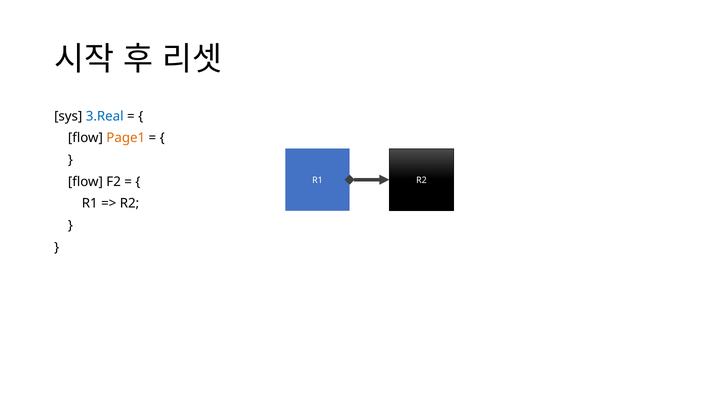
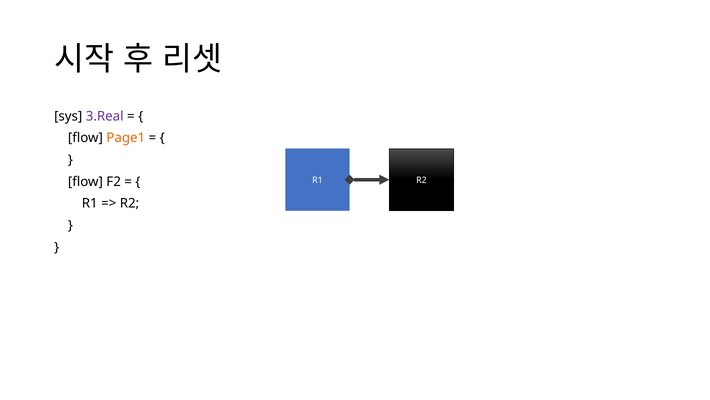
3.Real colour: blue -> purple
